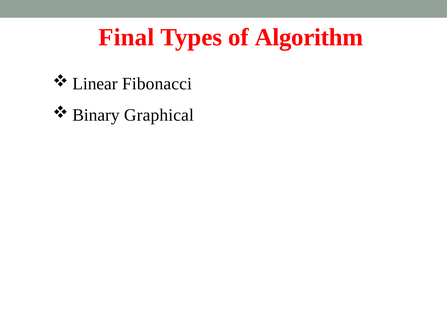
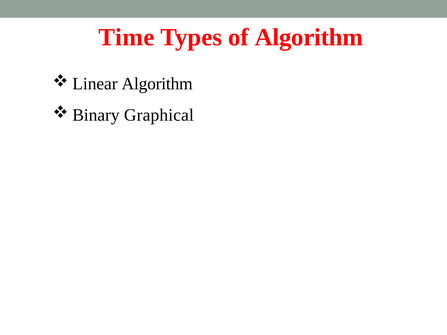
Final: Final -> Time
Fibonacci at (157, 84): Fibonacci -> Algorithm
